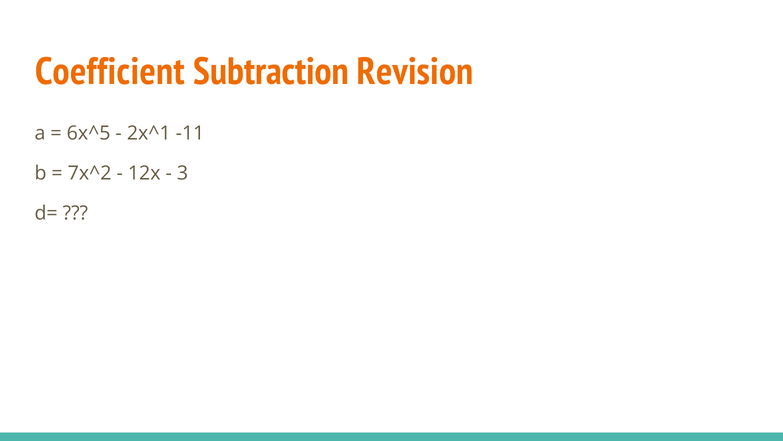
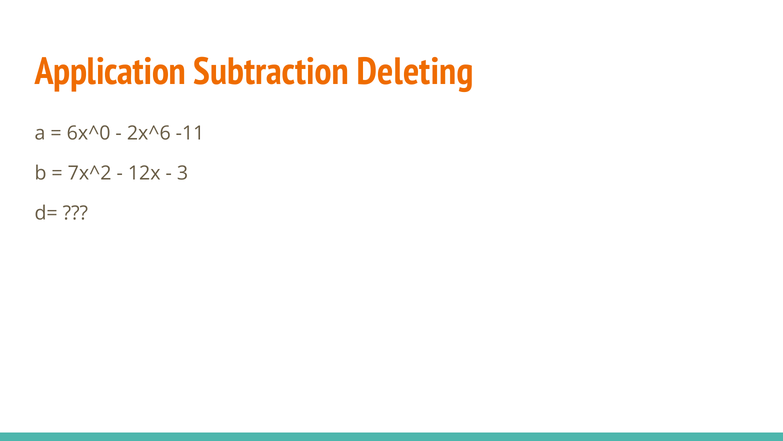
Coefficient: Coefficient -> Application
Revision: Revision -> Deleting
6x^5: 6x^5 -> 6x^0
2x^1: 2x^1 -> 2x^6
